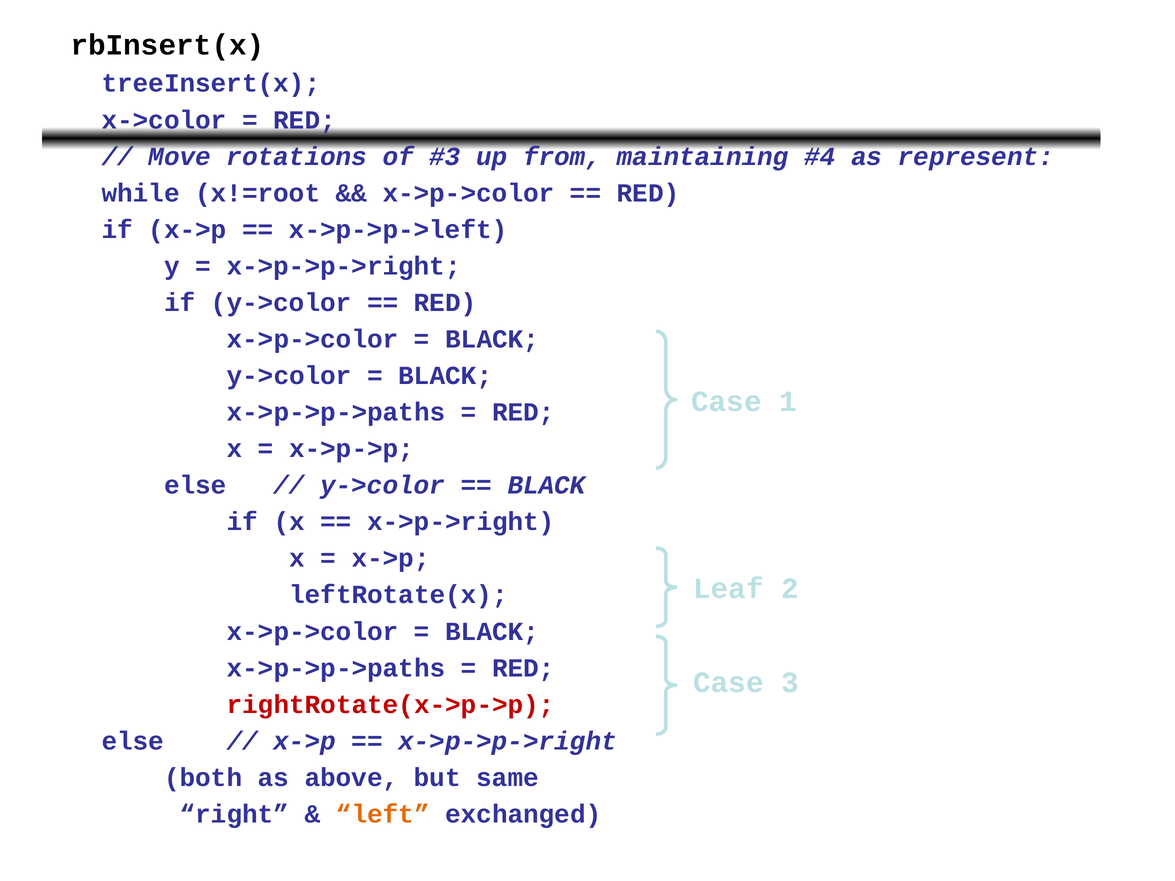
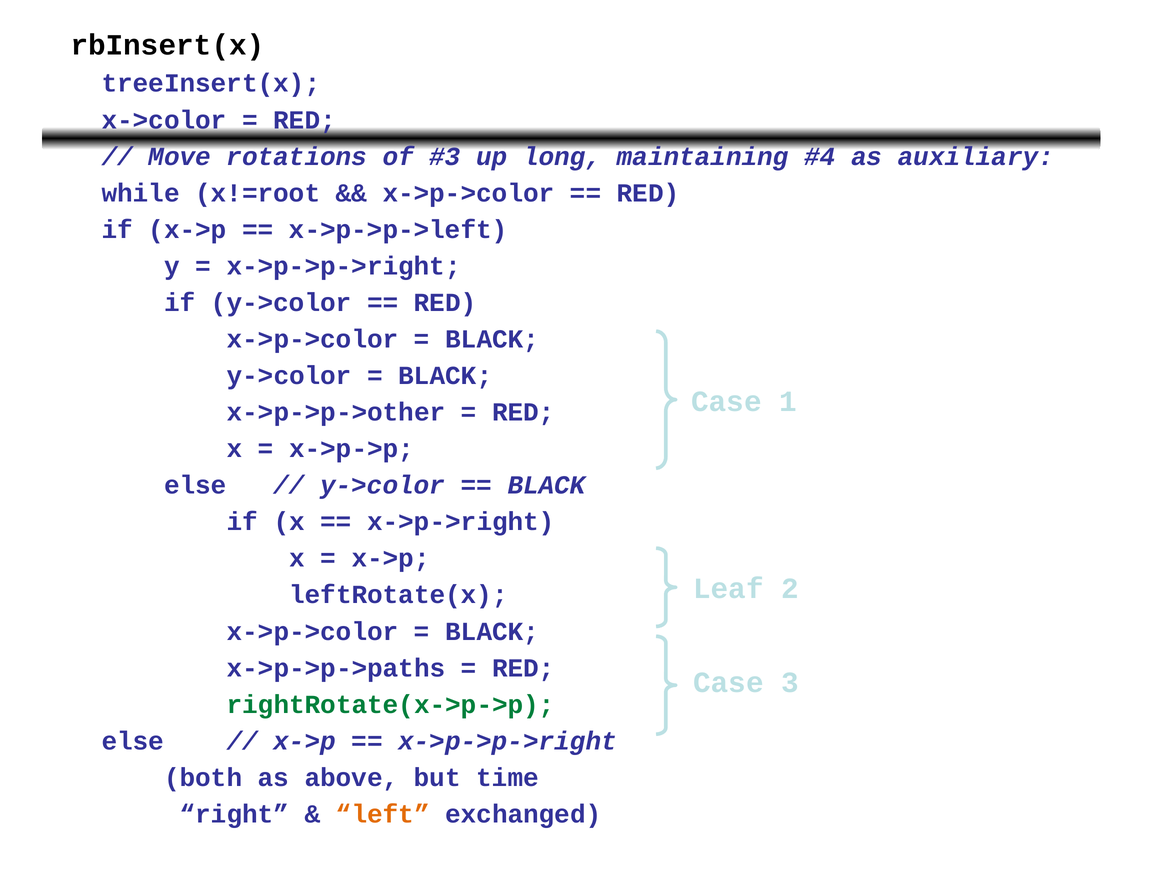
from: from -> long
represent: represent -> auxiliary
x->p->p->paths at (336, 412): x->p->p->paths -> x->p->p->other
rightRotate(x->p->p colour: red -> green
same: same -> time
